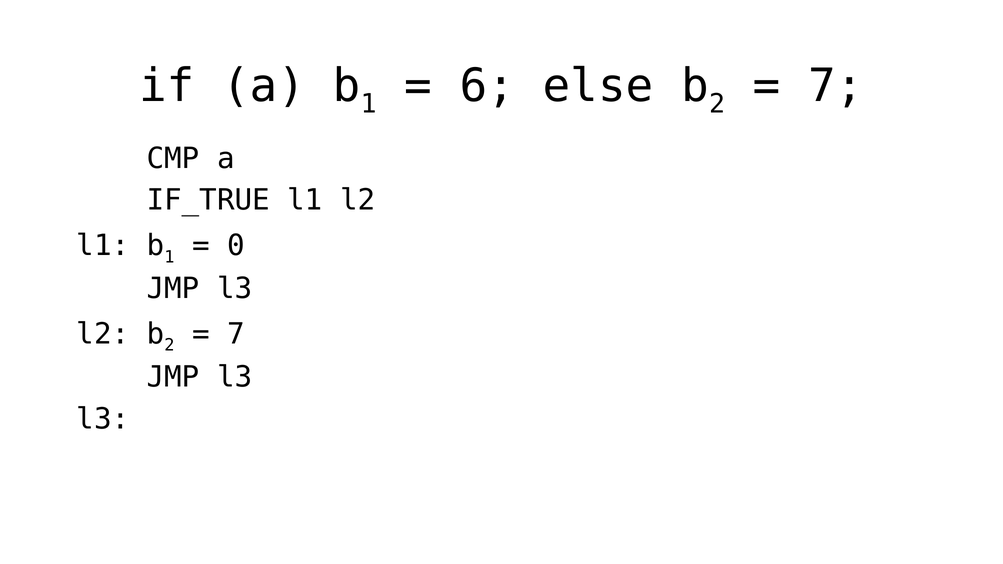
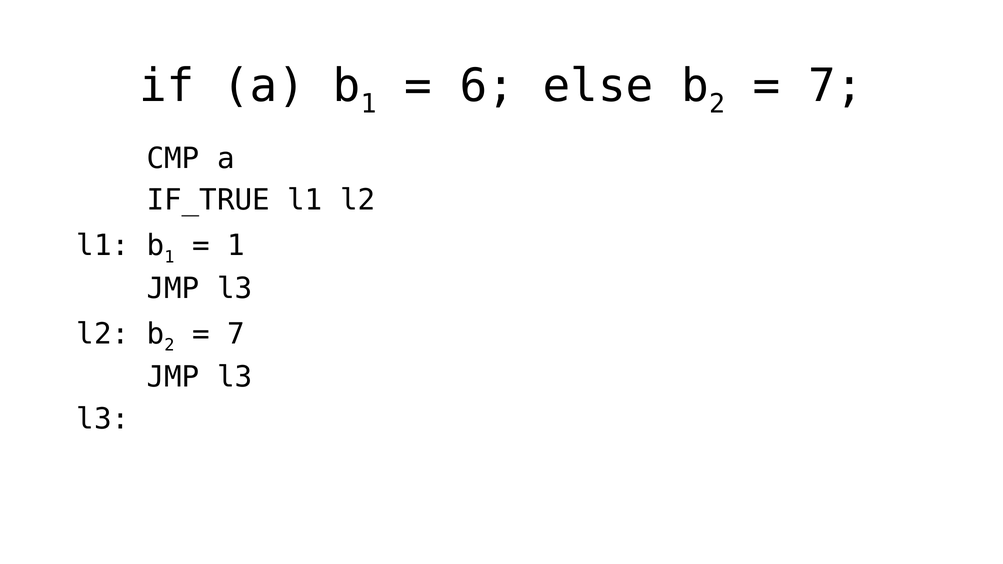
0 at (236, 246): 0 -> 1
